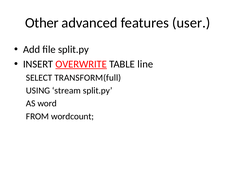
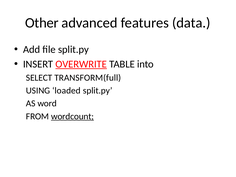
user: user -> data
line: line -> into
stream: stream -> loaded
wordcount underline: none -> present
